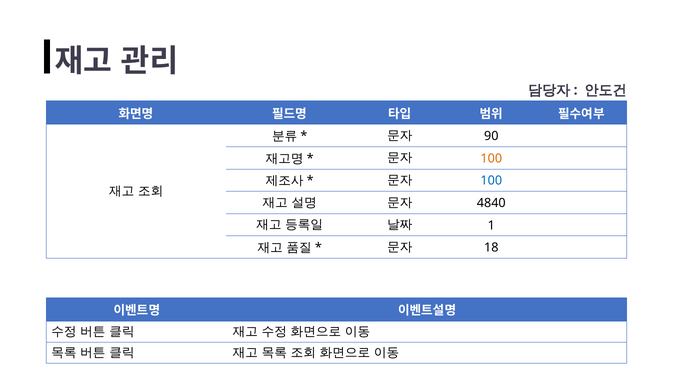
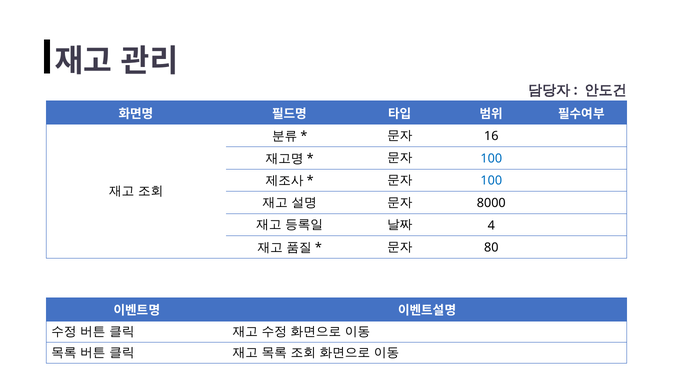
90: 90 -> 16
100 at (491, 158) colour: orange -> blue
4840: 4840 -> 8000
1: 1 -> 4
18: 18 -> 80
